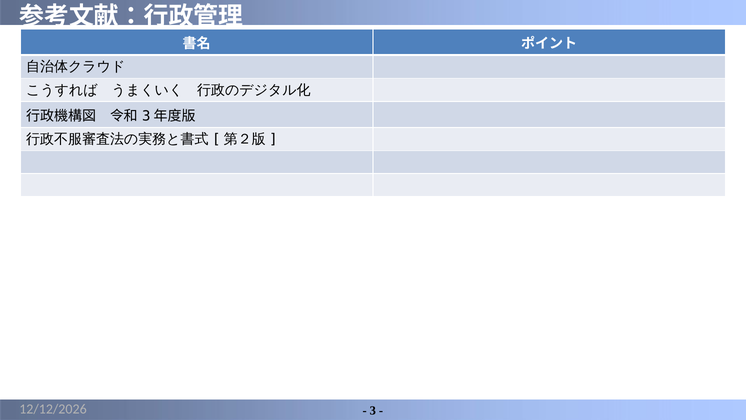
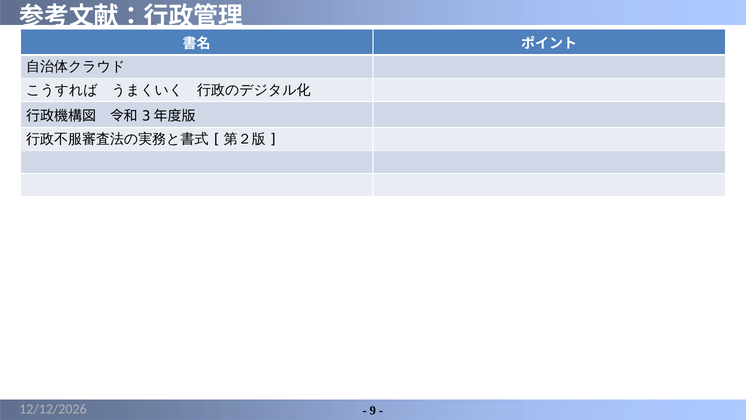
3: 3 -> 9
